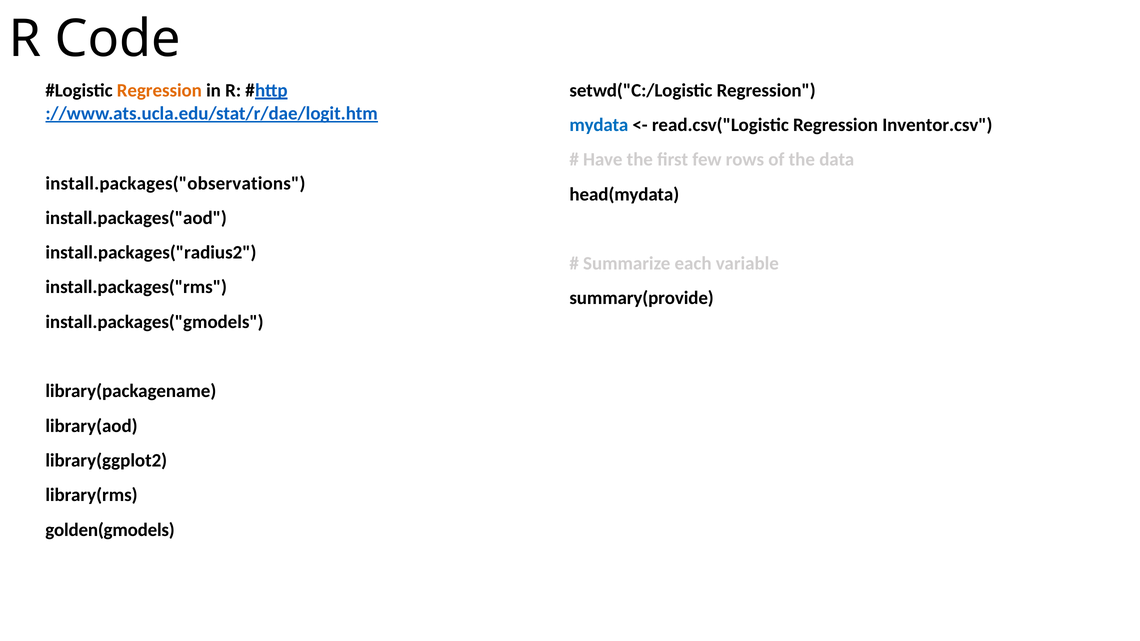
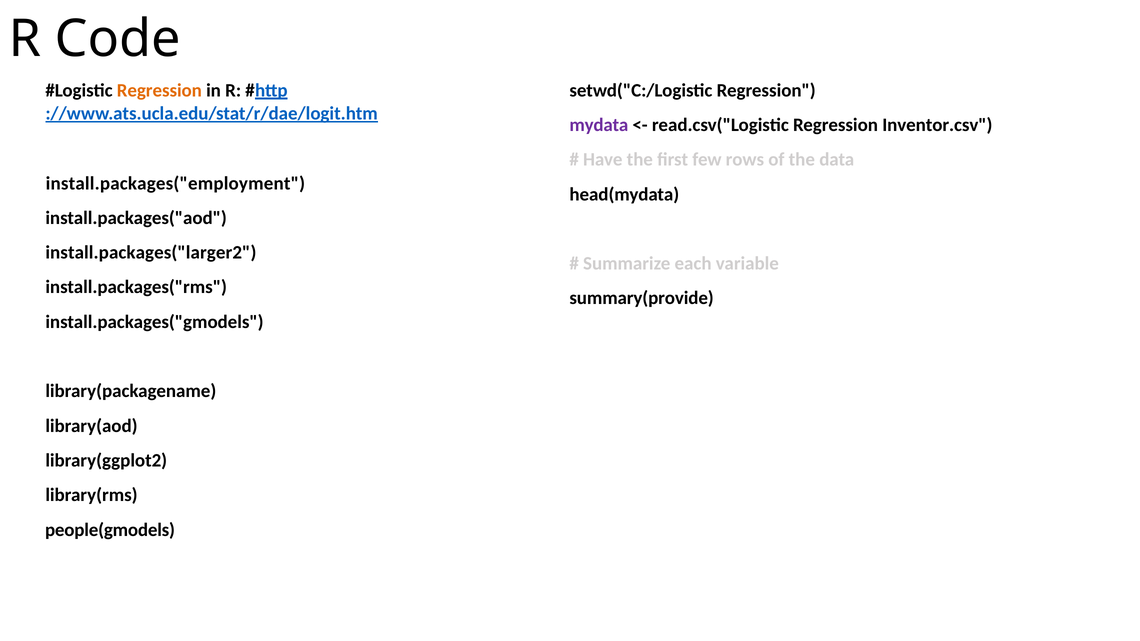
mydata colour: blue -> purple
install.packages("observations: install.packages("observations -> install.packages("employment
install.packages("radius2: install.packages("radius2 -> install.packages("larger2
golden(gmodels: golden(gmodels -> people(gmodels
